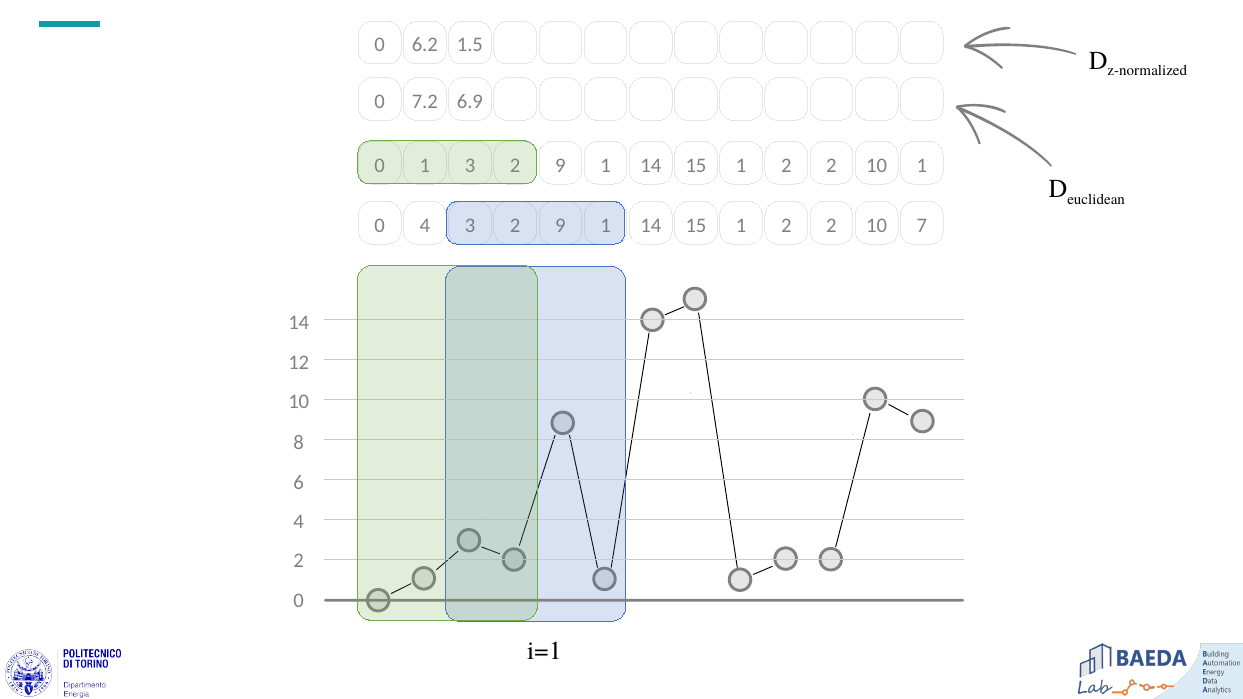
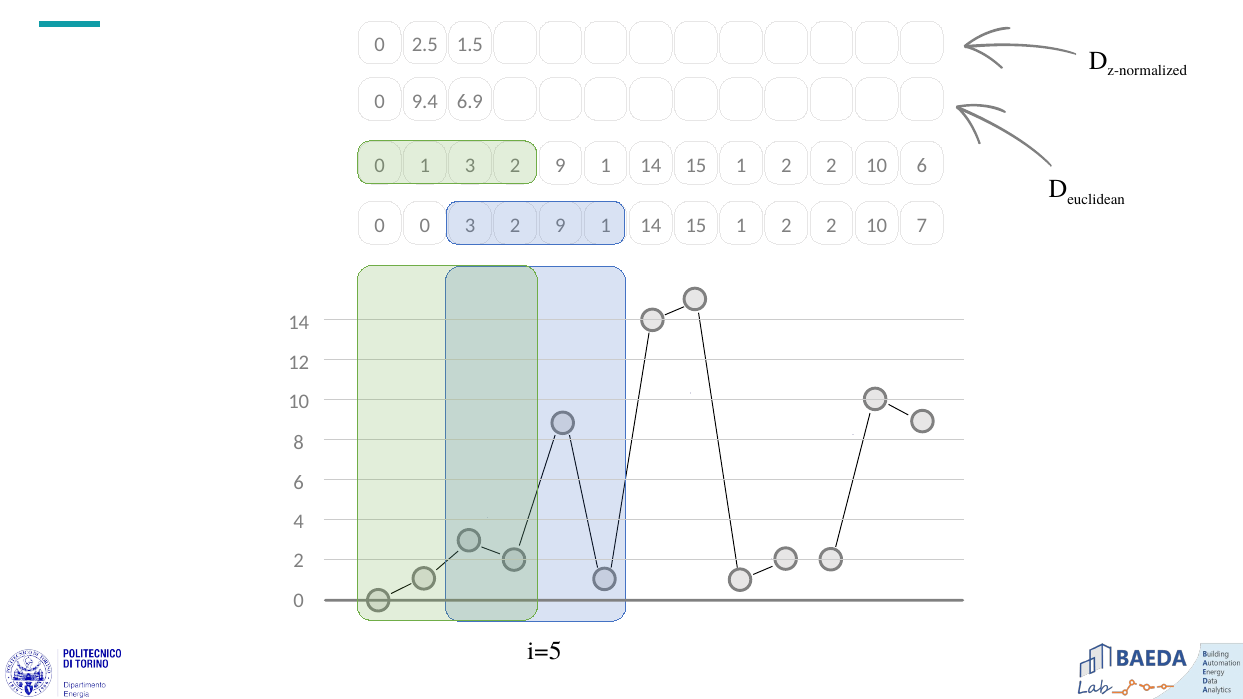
6.2: 6.2 -> 2.5
7.2: 7.2 -> 9.4
10 1: 1 -> 6
4 at (425, 225): 4 -> 0
i=1: i=1 -> i=5
